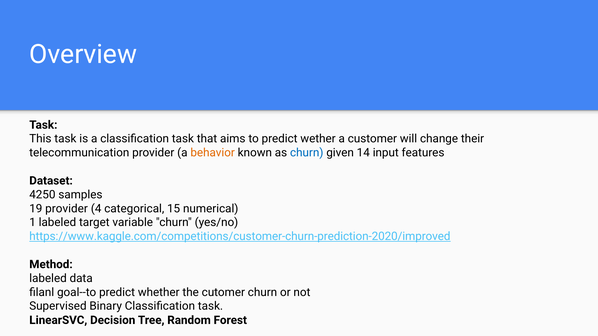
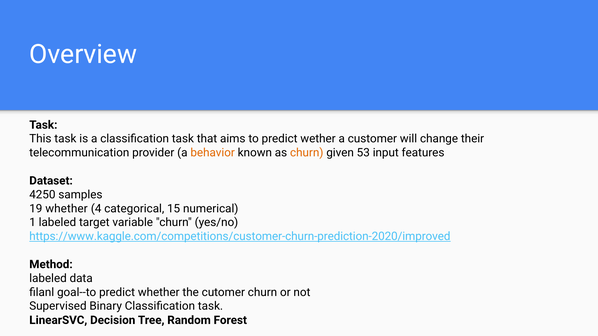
churn at (307, 153) colour: blue -> orange
14: 14 -> 53
19 provider: provider -> whether
